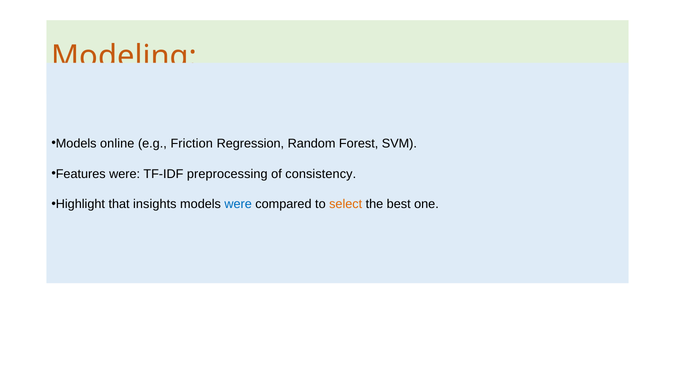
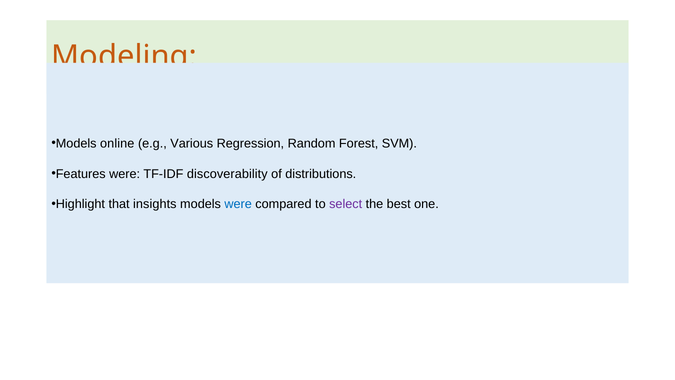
Friction: Friction -> Various
preprocessing: preprocessing -> discoverability
consistency: consistency -> distributions
select colour: orange -> purple
